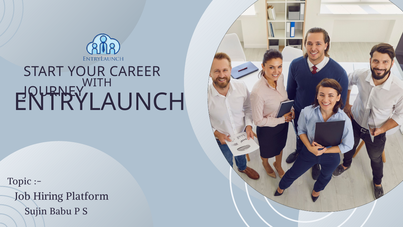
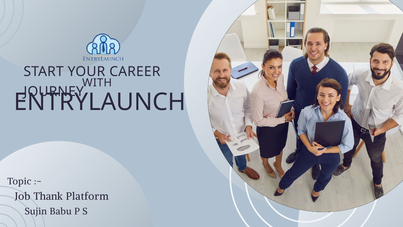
Hiring: Hiring -> Thank
